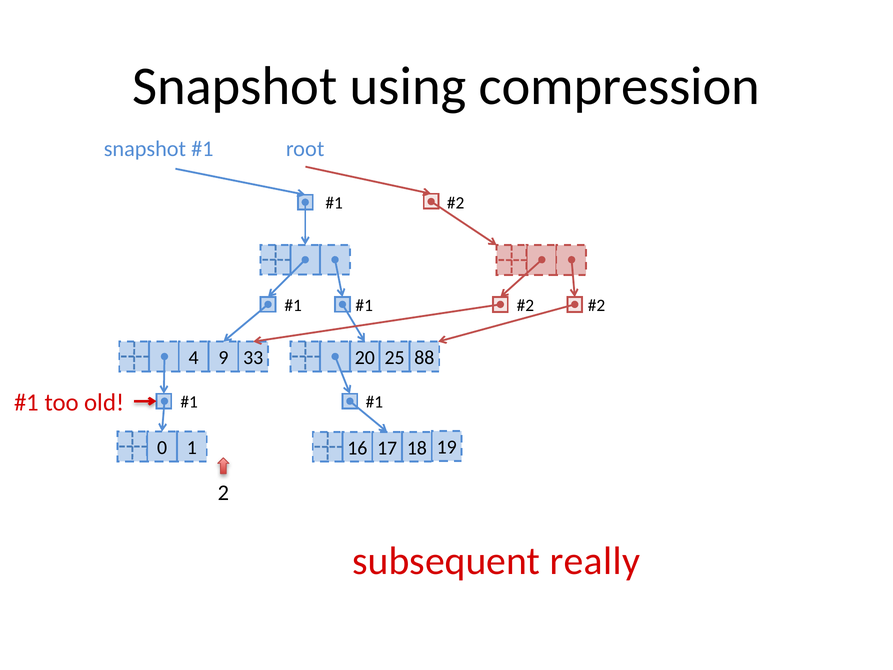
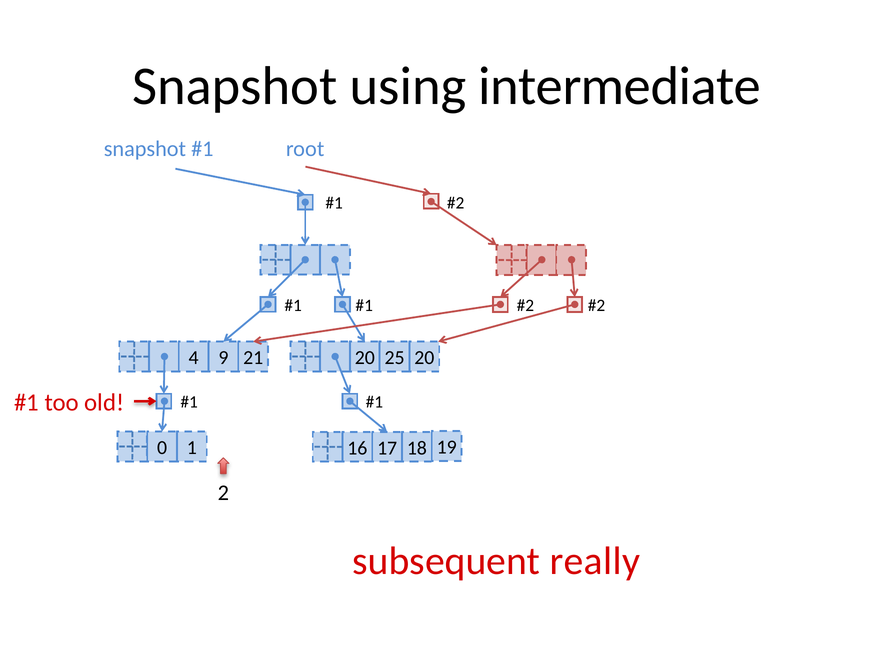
compression: compression -> intermediate
33: 33 -> 21
25 88: 88 -> 20
